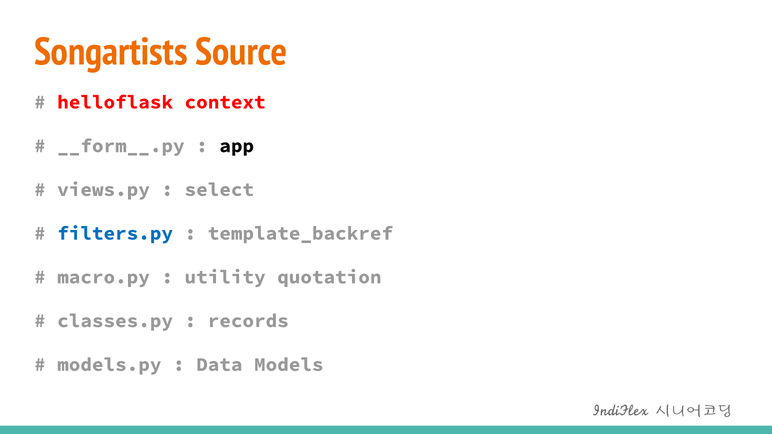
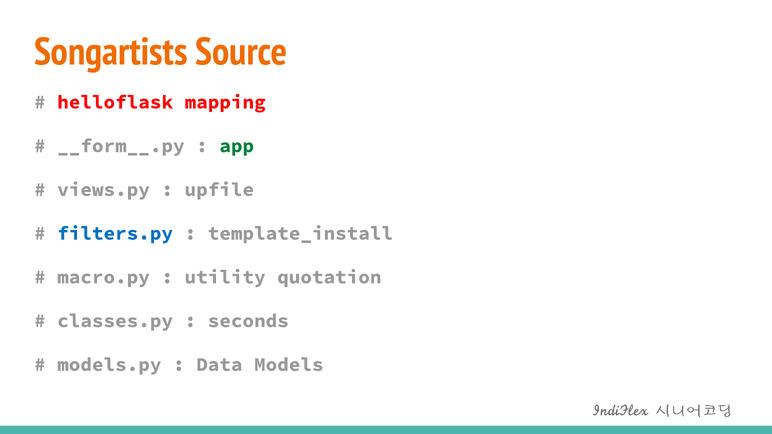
context: context -> mapping
app colour: black -> green
select: select -> upfile
template_backref: template_backref -> template_install
records: records -> seconds
